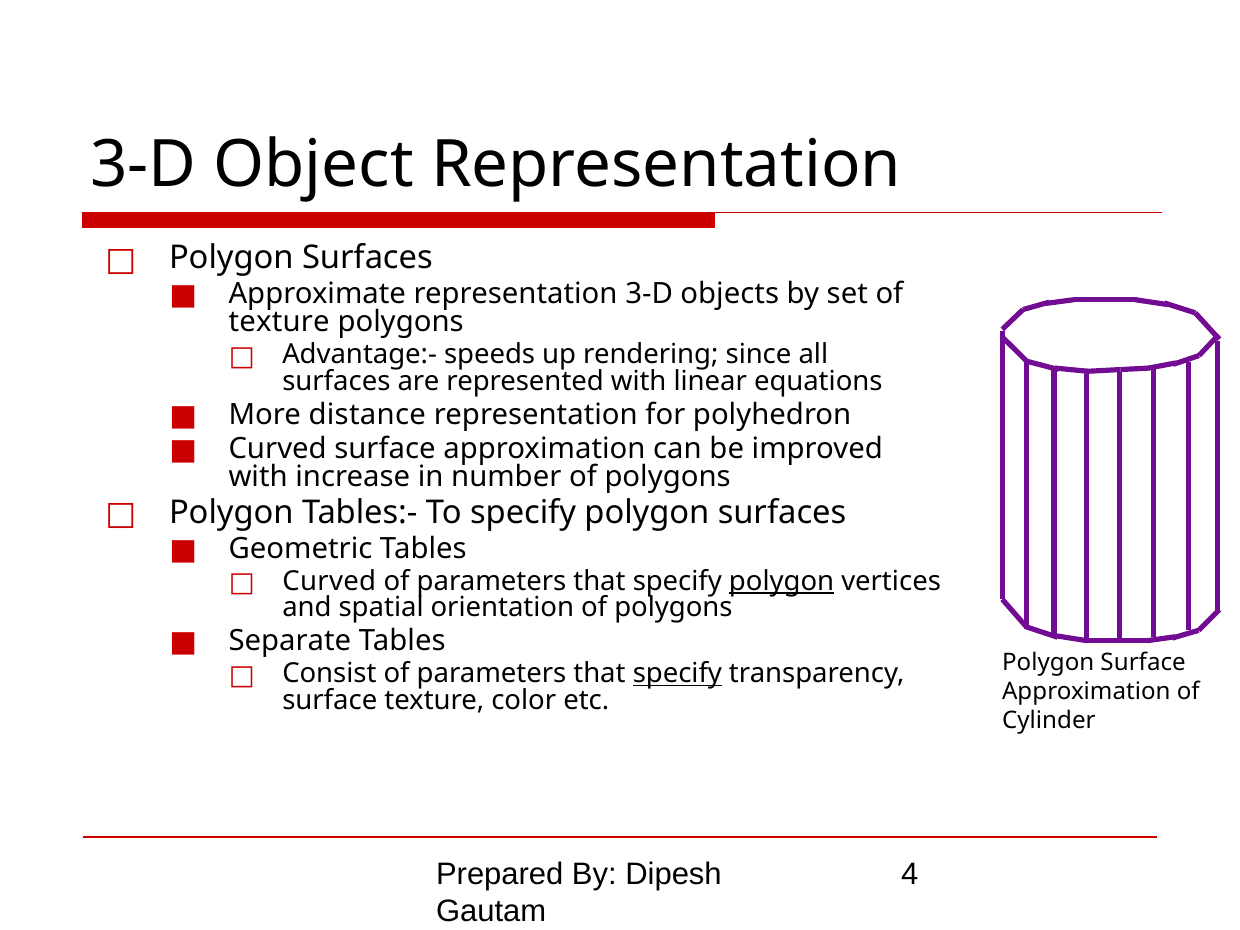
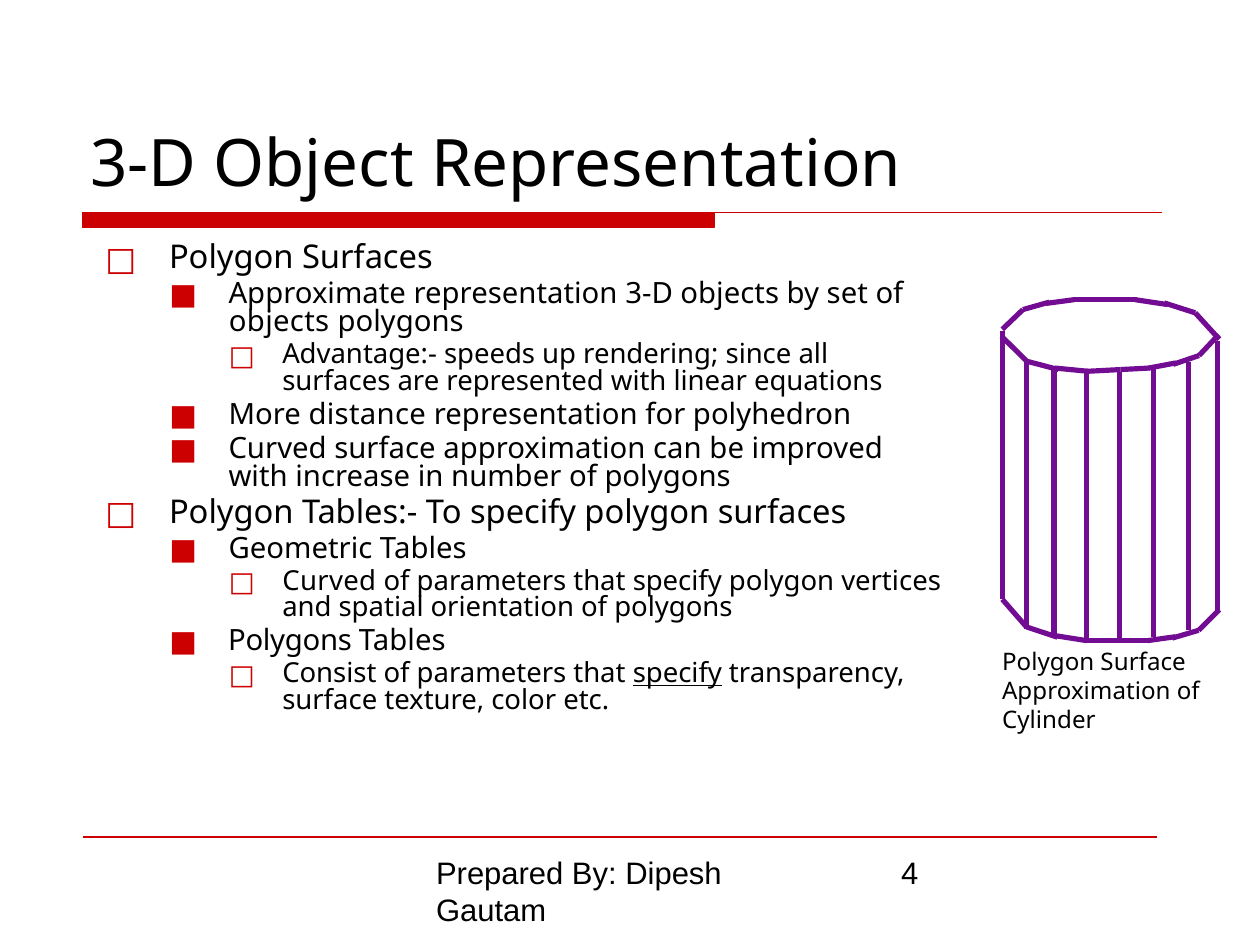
texture at (279, 322): texture -> objects
polygon at (782, 581) underline: present -> none
Separate at (290, 641): Separate -> Polygons
